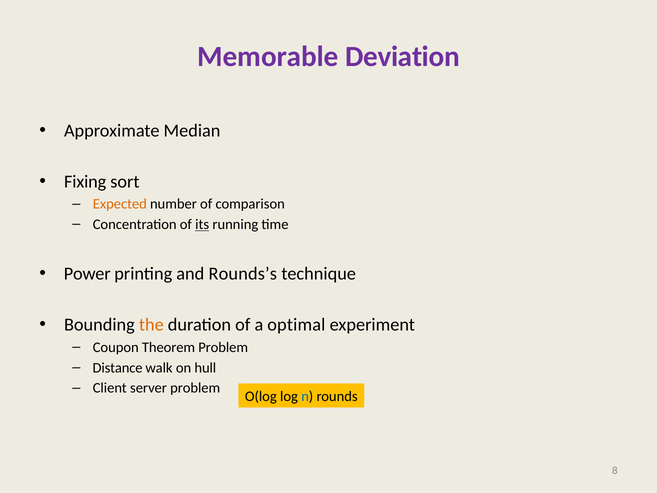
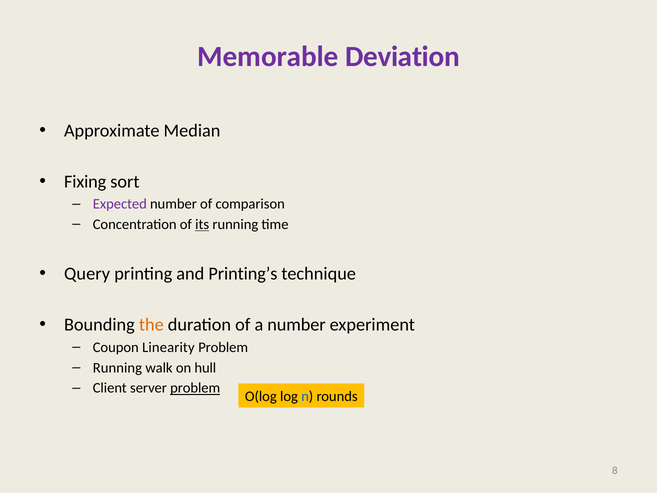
Expected colour: orange -> purple
Power: Power -> Query
Rounds’s: Rounds’s -> Printing’s
a optimal: optimal -> number
Theorem: Theorem -> Linearity
Distance at (118, 368): Distance -> Running
problem at (195, 388) underline: none -> present
